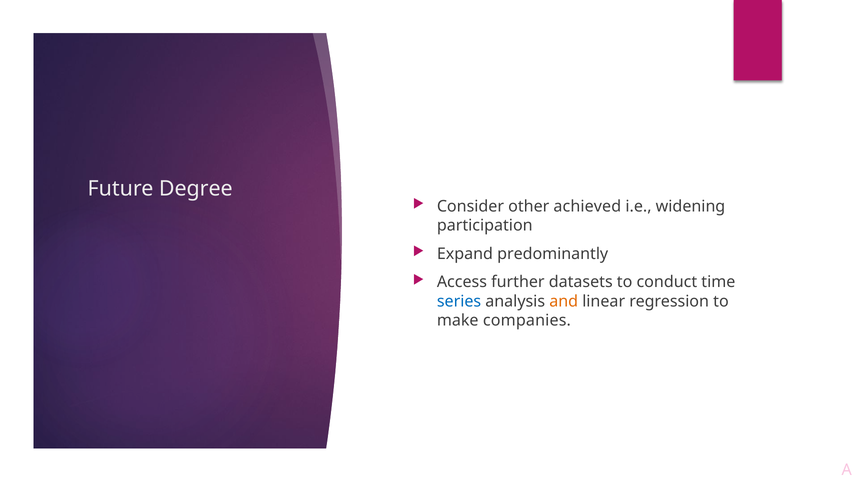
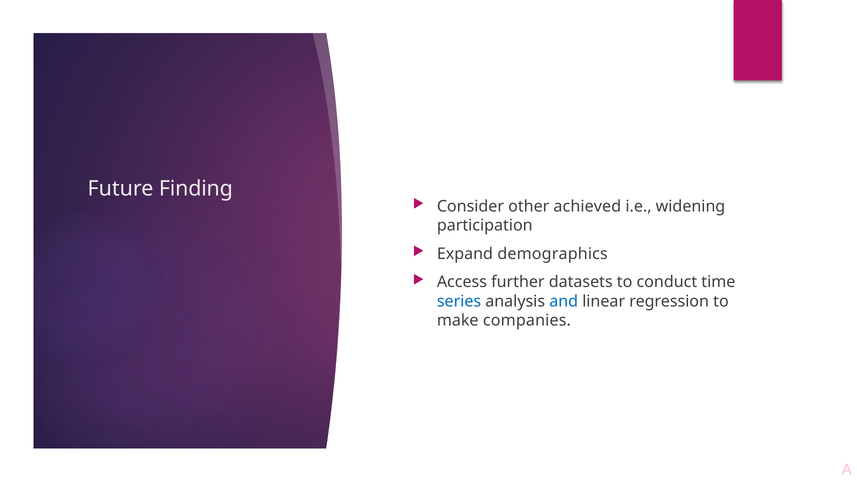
Degree: Degree -> Finding
predominantly: predominantly -> demographics
and colour: orange -> blue
